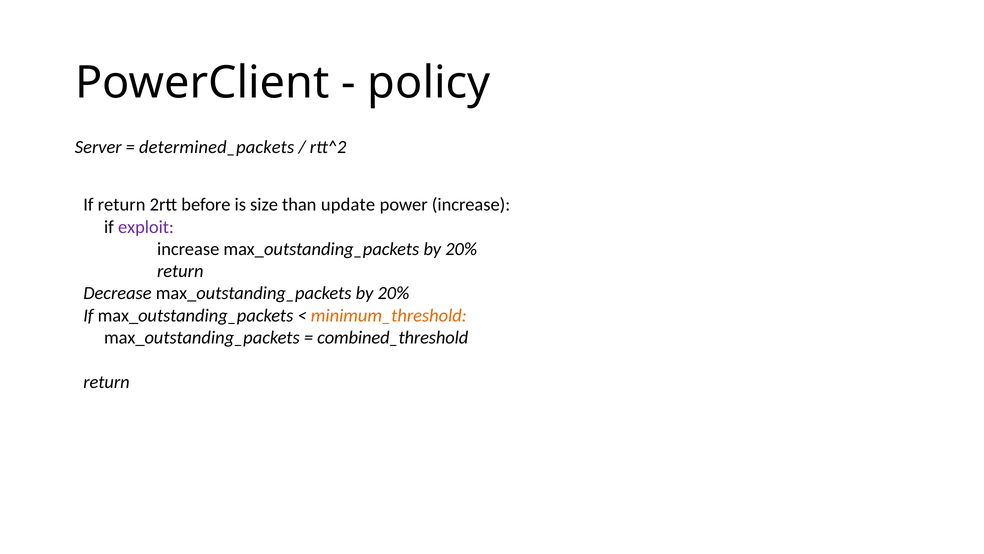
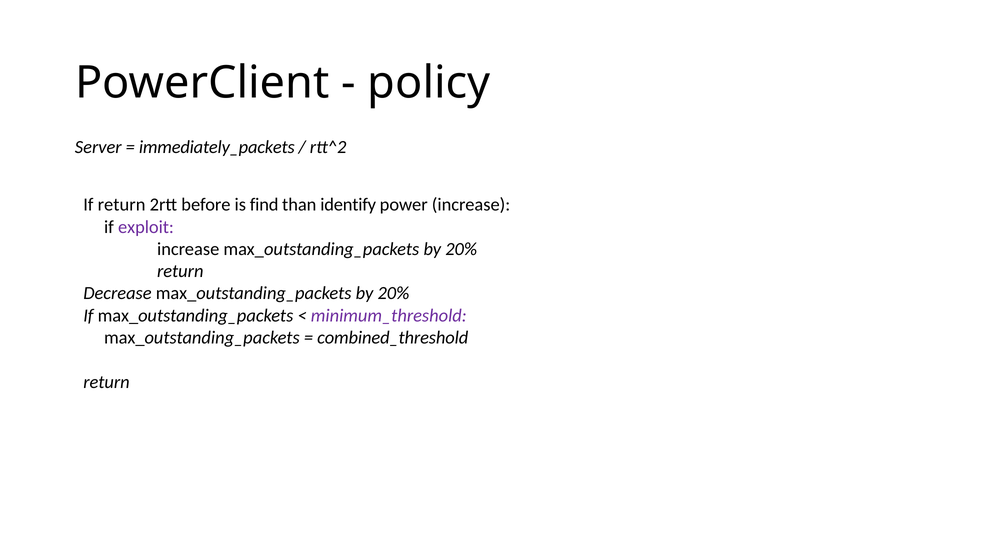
determined_packets: determined_packets -> immediately_packets
size: size -> find
update: update -> identify
minimum_threshold colour: orange -> purple
